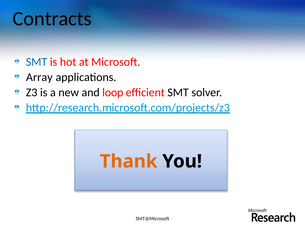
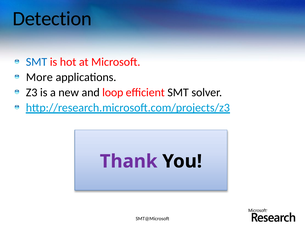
Contracts: Contracts -> Detection
Array: Array -> More
Thank colour: orange -> purple
